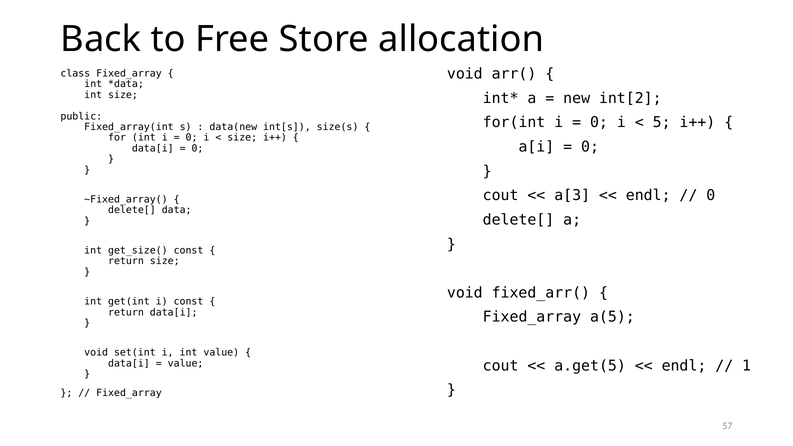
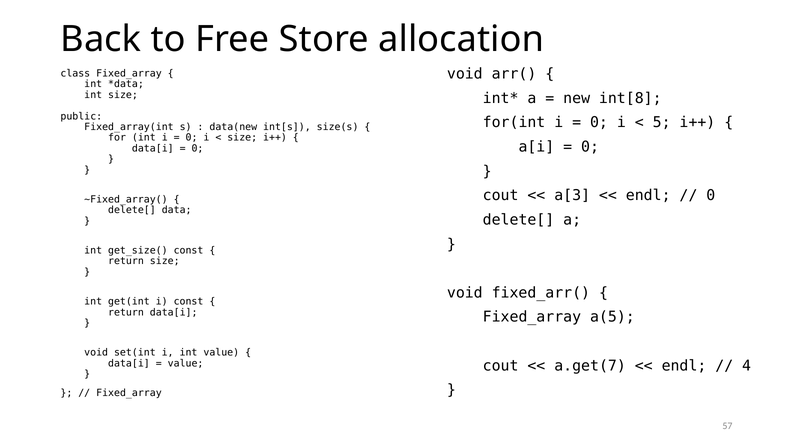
int[2: int[2 -> int[8
a.get(5: a.get(5 -> a.get(7
1: 1 -> 4
